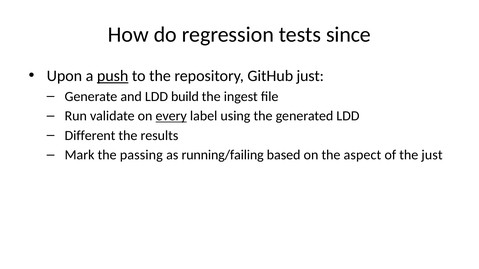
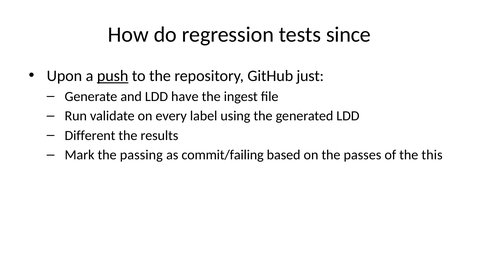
build: build -> have
every underline: present -> none
running/failing: running/failing -> commit/failing
aspect: aspect -> passes
the just: just -> this
